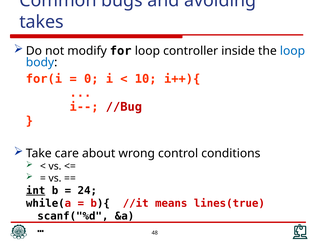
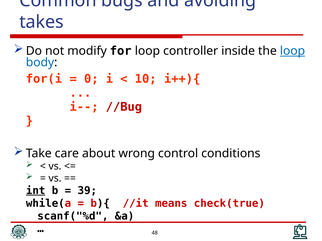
loop at (293, 51) underline: none -> present
24: 24 -> 39
lines(true: lines(true -> check(true
